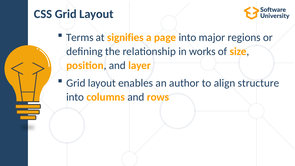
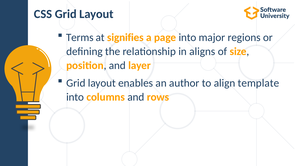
works: works -> aligns
structure: structure -> template
